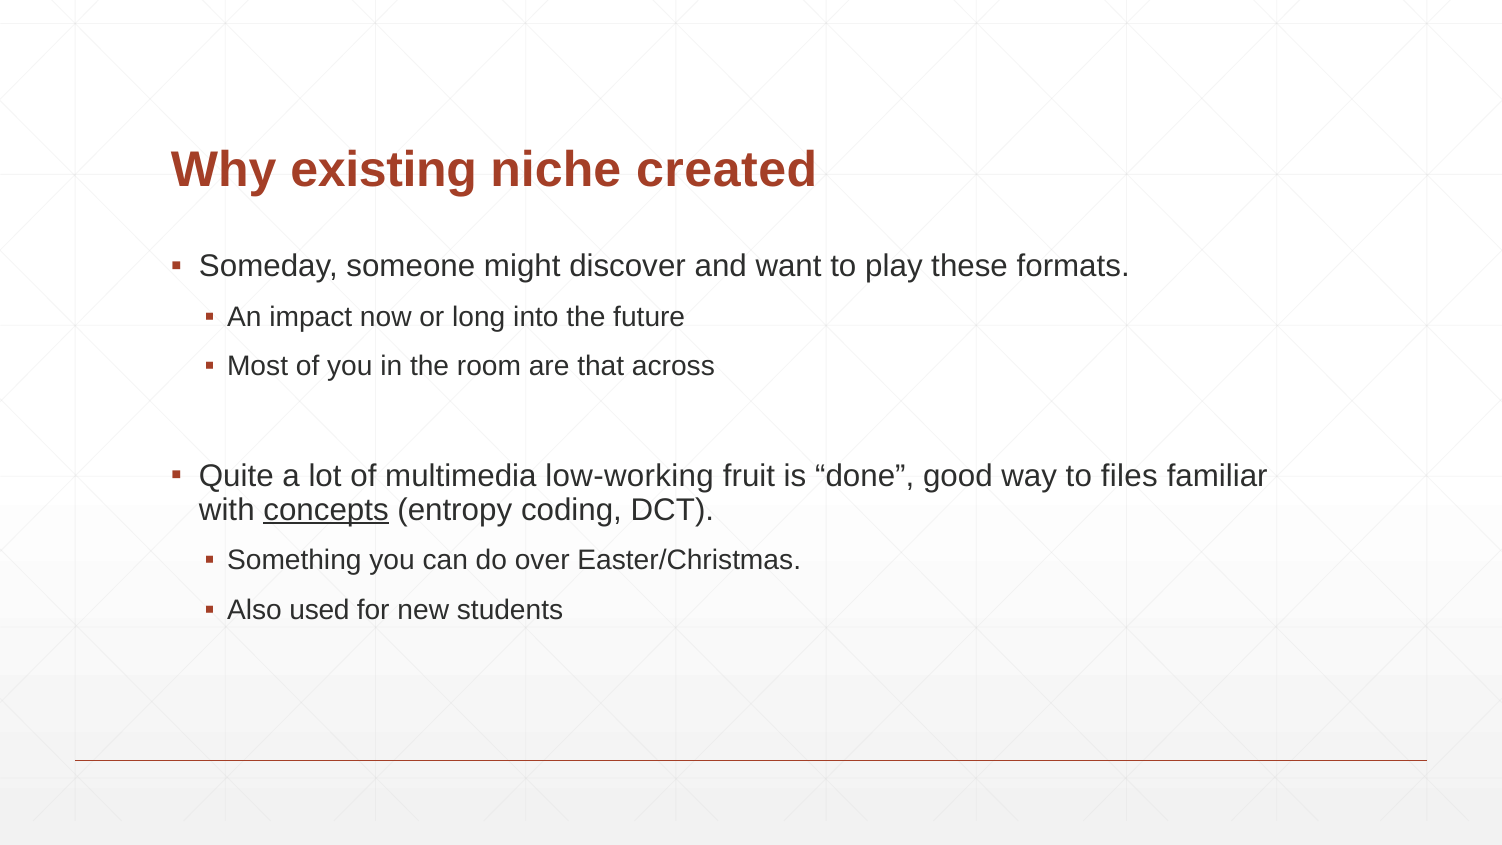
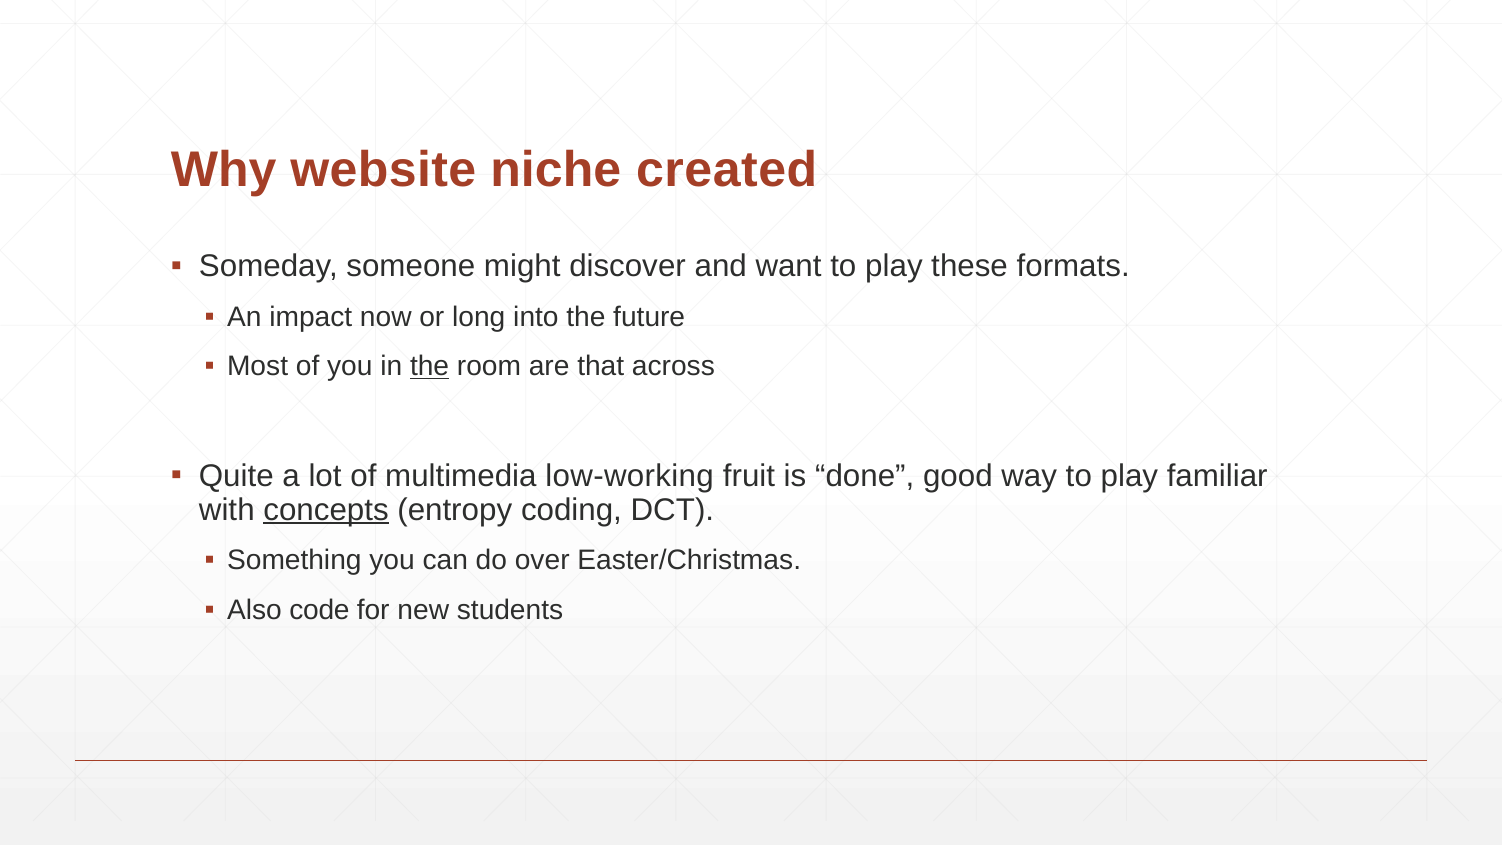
existing: existing -> website
the at (430, 366) underline: none -> present
way to files: files -> play
used: used -> code
